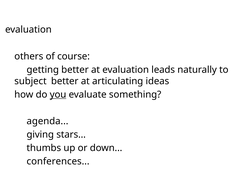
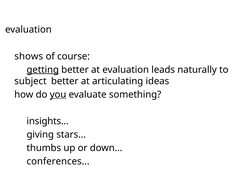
others: others -> shows
getting underline: none -> present
agenda: agenda -> insights
